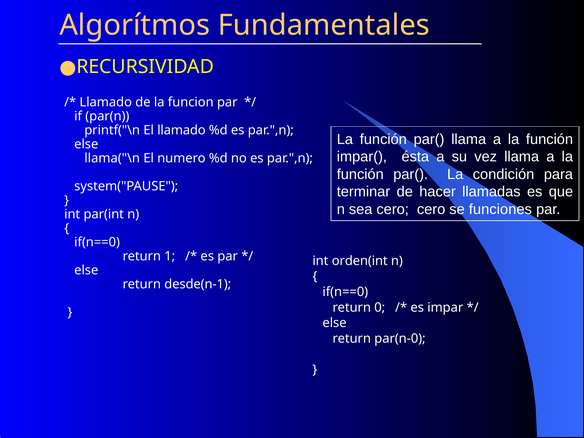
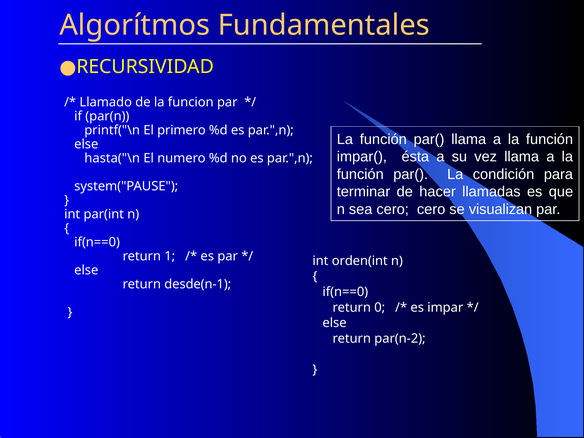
El llamado: llamado -> primero
llama("\n: llama("\n -> hasta("\n
funciones: funciones -> visualizan
par(n-0: par(n-0 -> par(n-2
